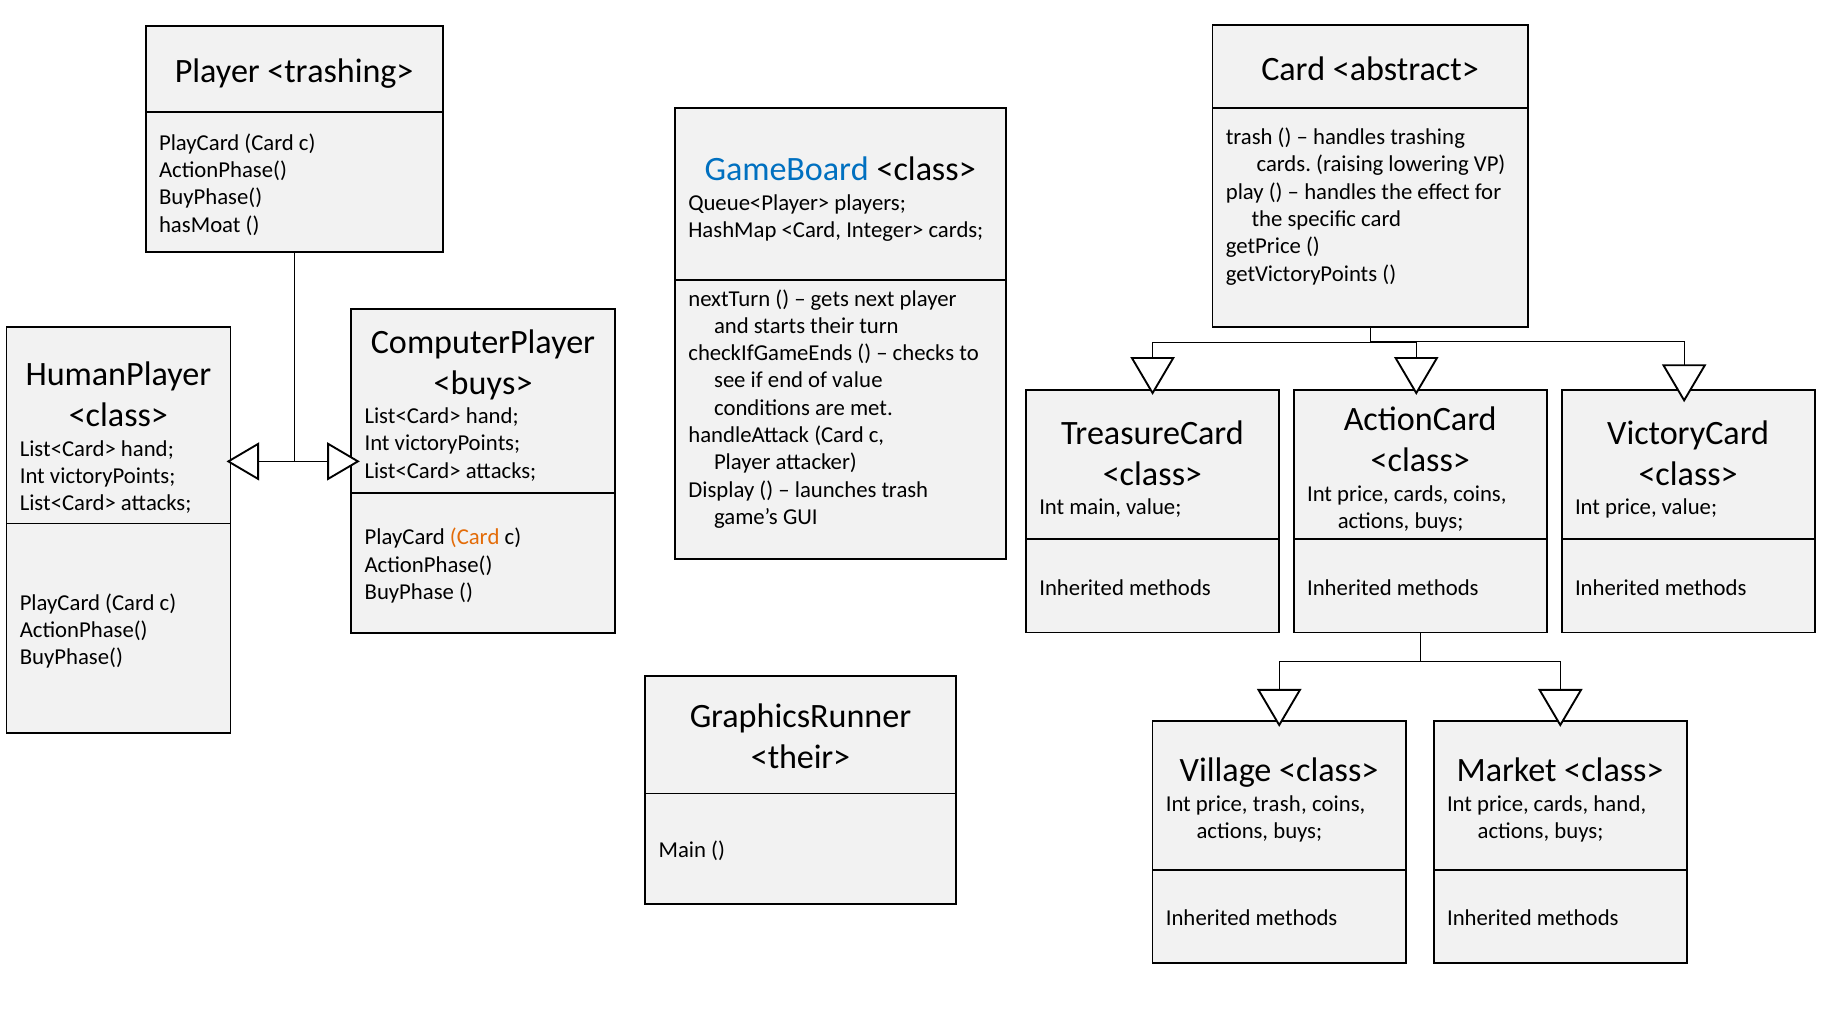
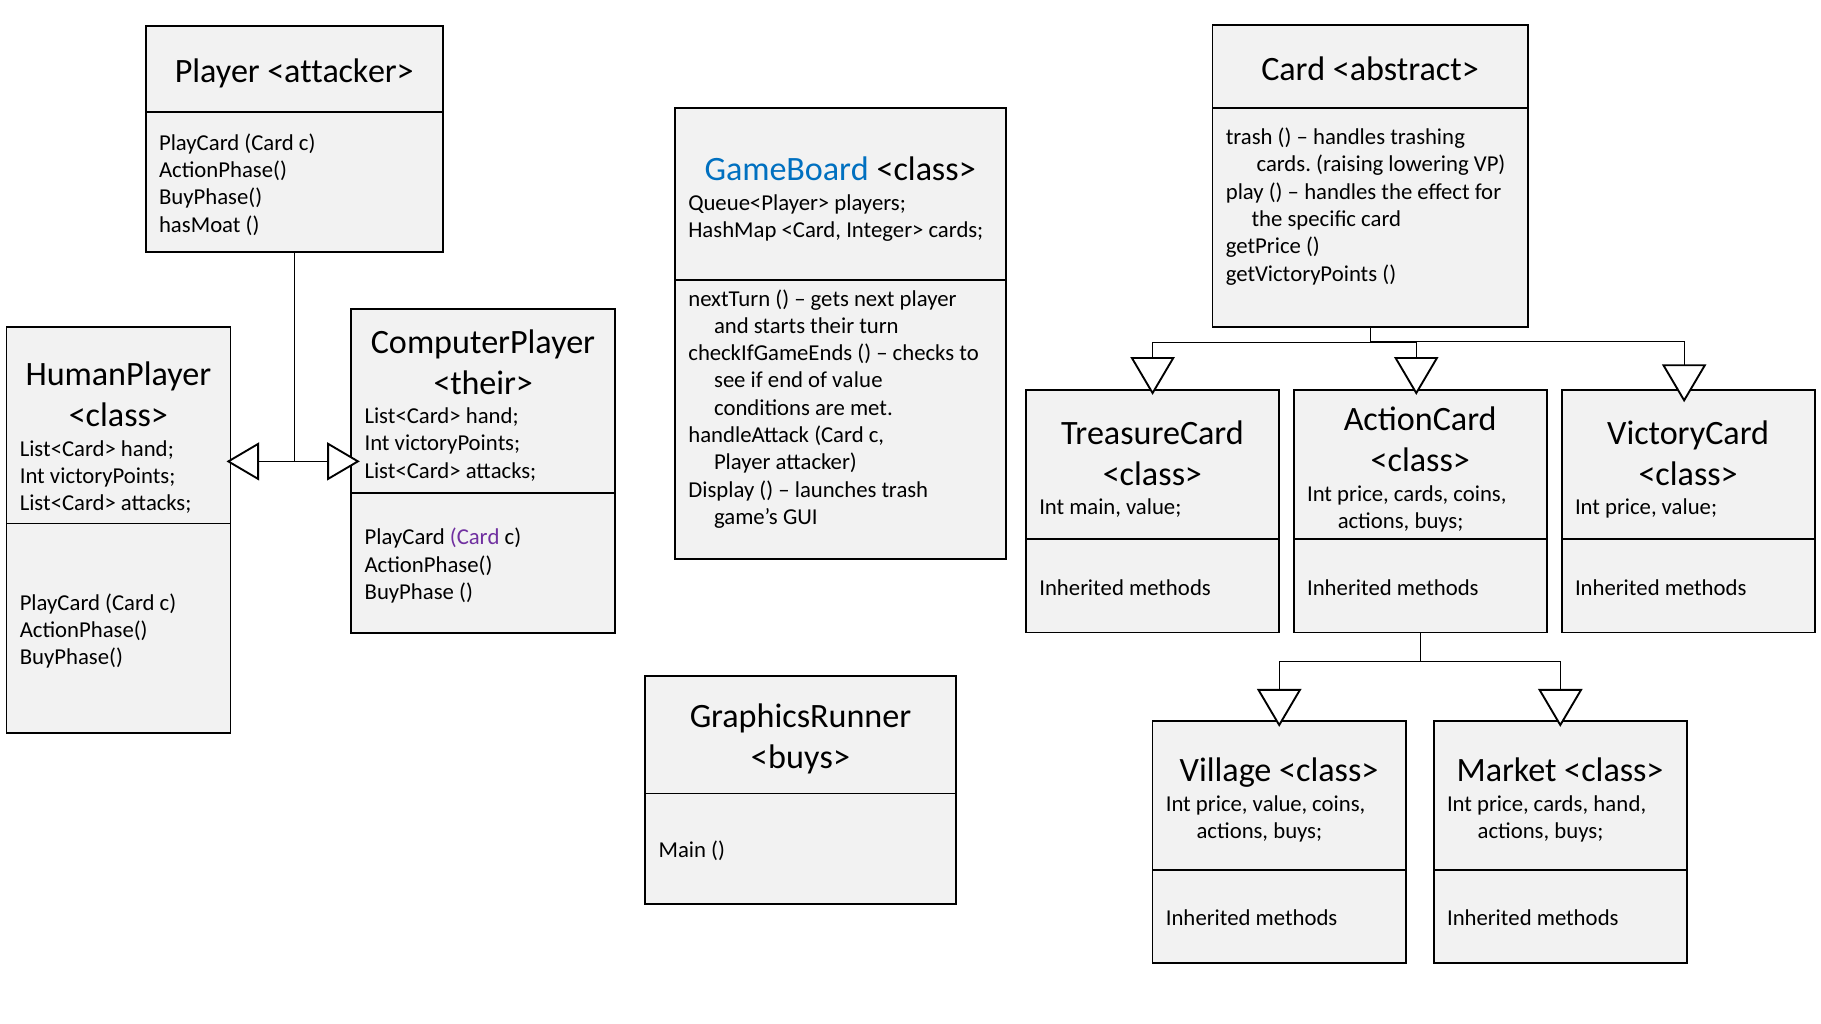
<trashing>: <trashing> -> <attacker>
<buys>: <buys> -> <their>
Card at (475, 537) colour: orange -> purple
<their>: <their> -> <buys>
trash at (1280, 804): trash -> value
